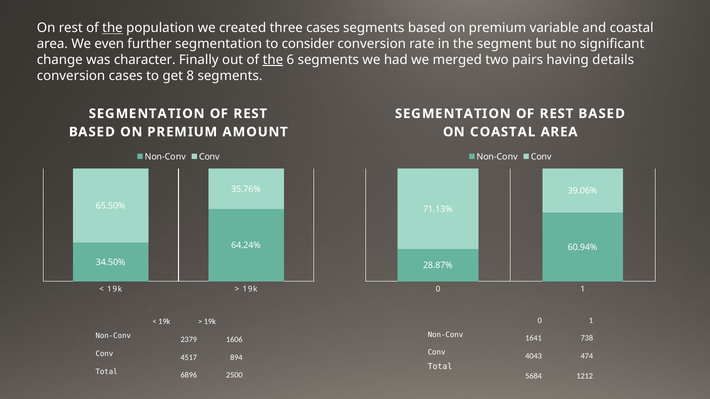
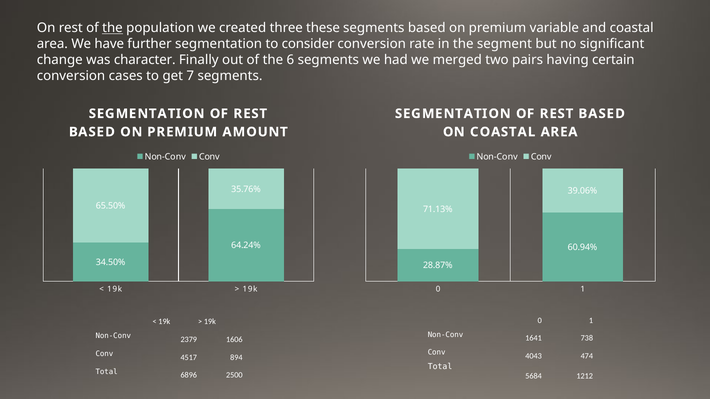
three cases: cases -> these
even: even -> have
the at (273, 60) underline: present -> none
details: details -> certain
8: 8 -> 7
